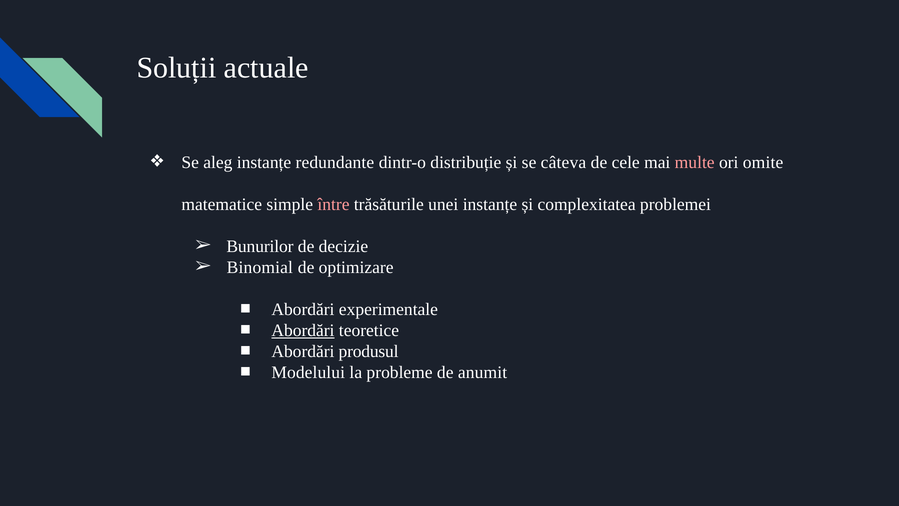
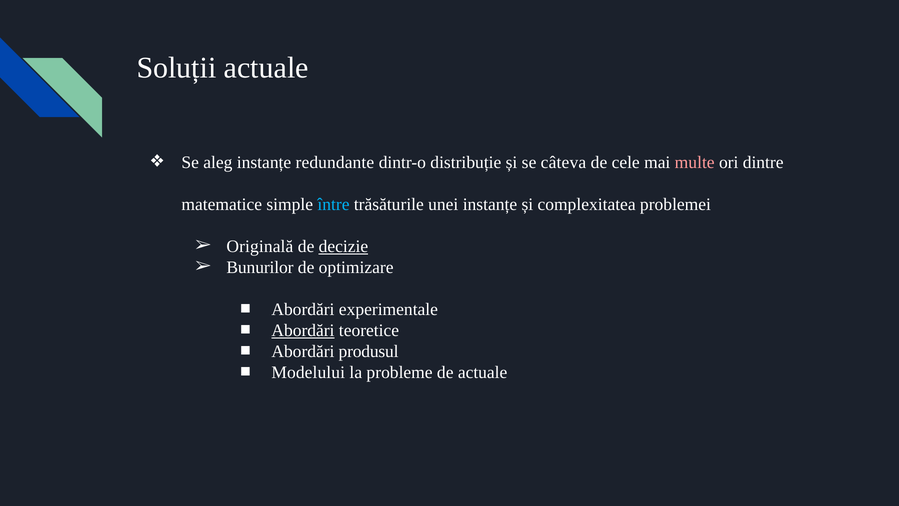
omite: omite -> dintre
între colour: pink -> light blue
Bunurilor: Bunurilor -> Originală
decizie underline: none -> present
Binomial: Binomial -> Bunurilor
de anumit: anumit -> actuale
